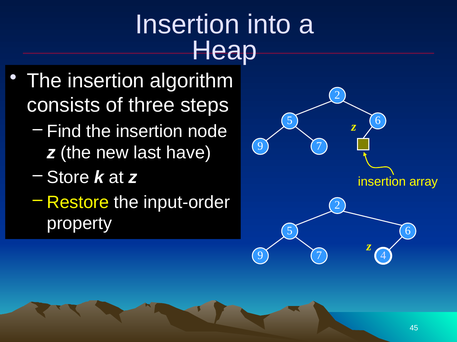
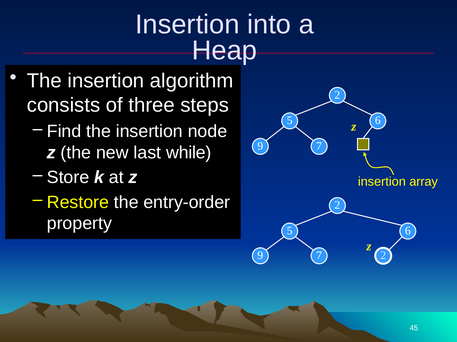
have: have -> while
input-order: input-order -> entry-order
9 4: 4 -> 2
